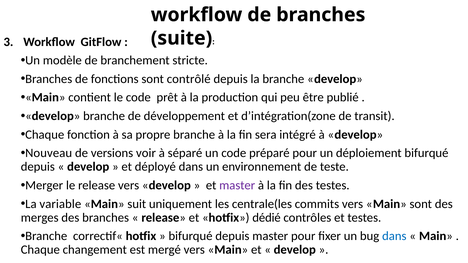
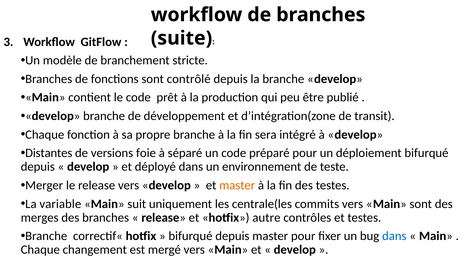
Nouveau: Nouveau -> Distantes
voir: voir -> foie
master at (237, 185) colour: purple -> orange
dédié: dédié -> autre
